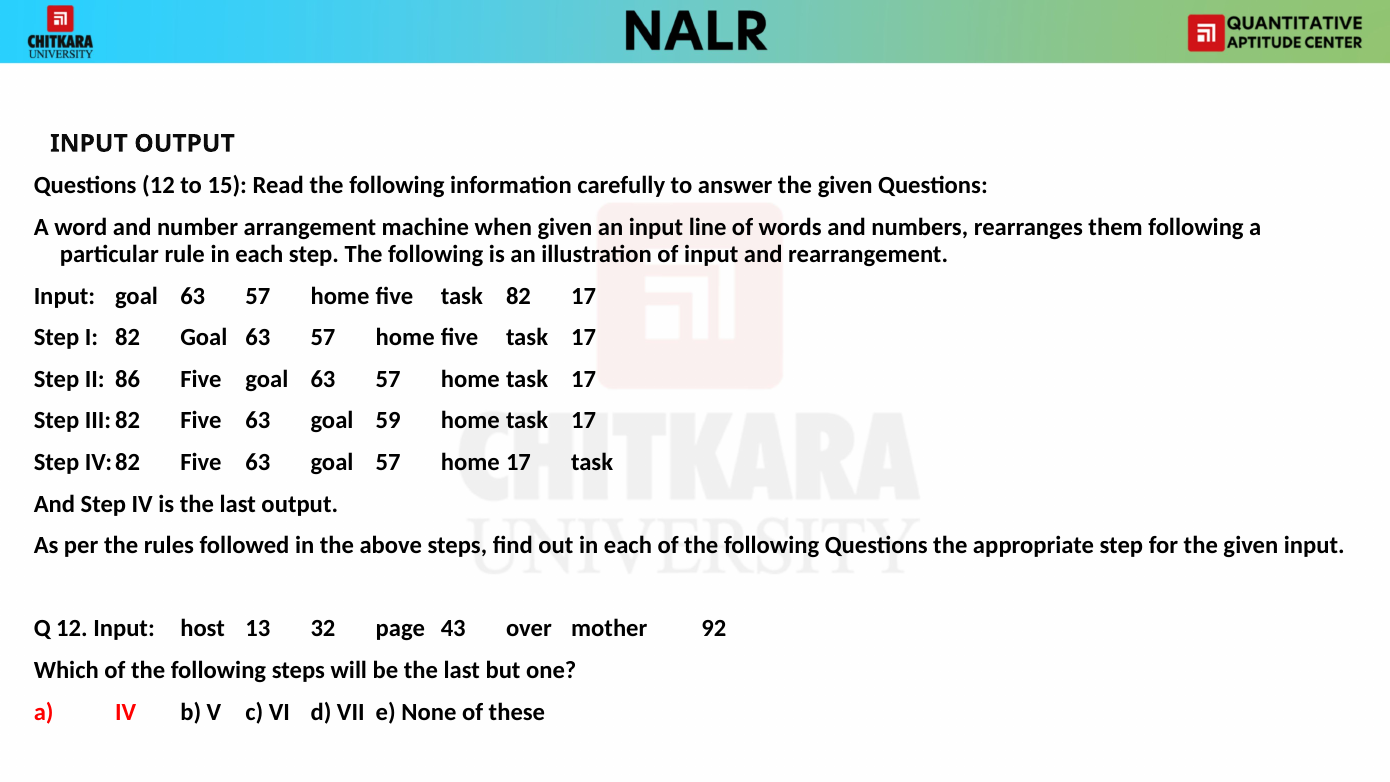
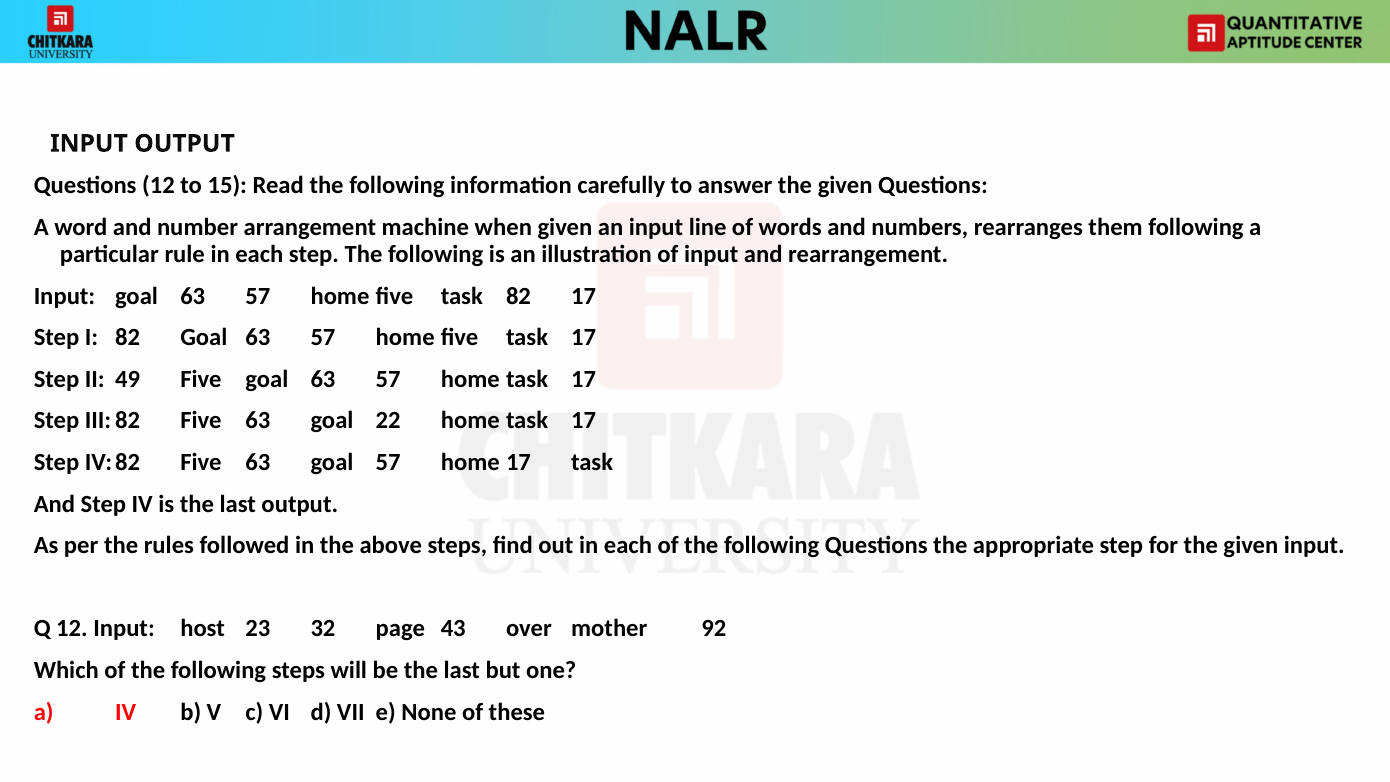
86: 86 -> 49
59: 59 -> 22
13: 13 -> 23
